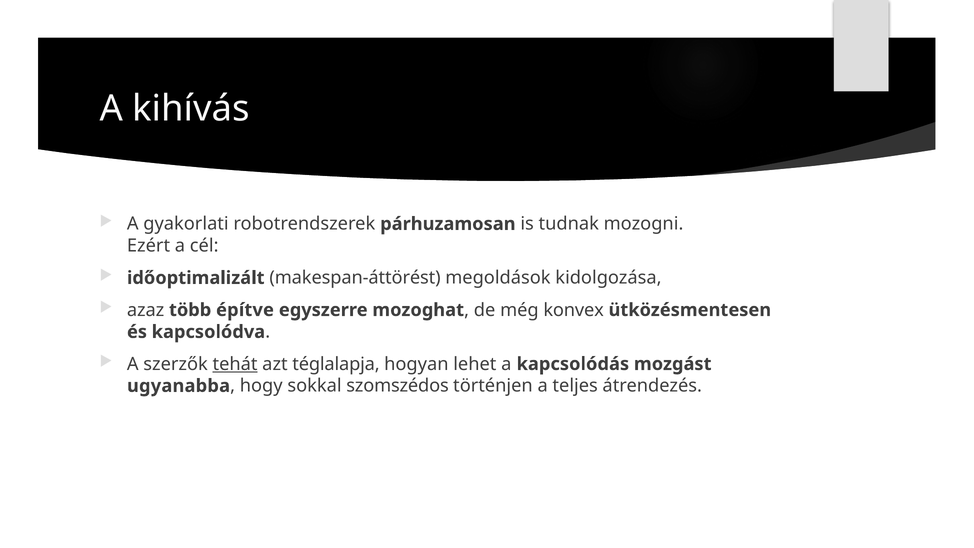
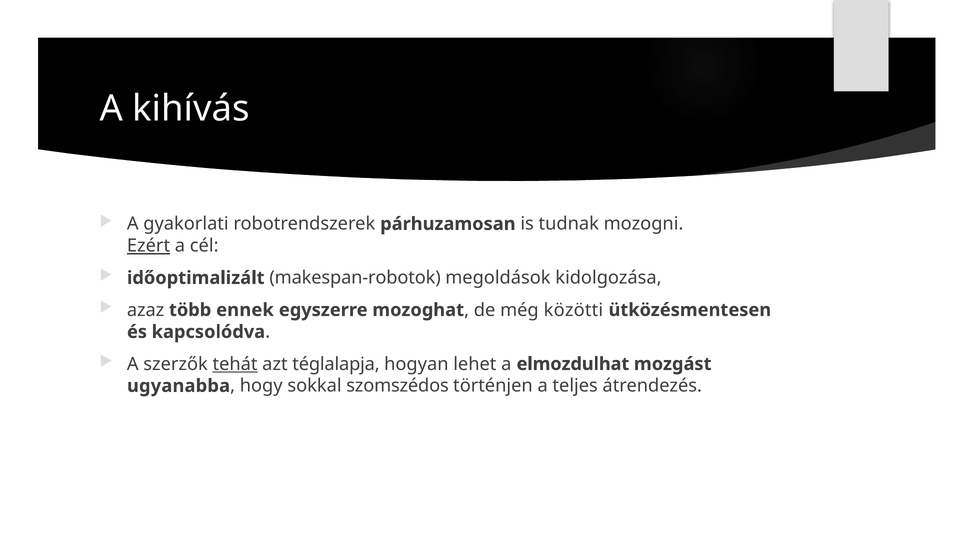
Ezért underline: none -> present
makespan-áttörést: makespan-áttörést -> makespan-robotok
építve: építve -> ennek
konvex: konvex -> közötti
kapcsolódás: kapcsolódás -> elmozdulhat
